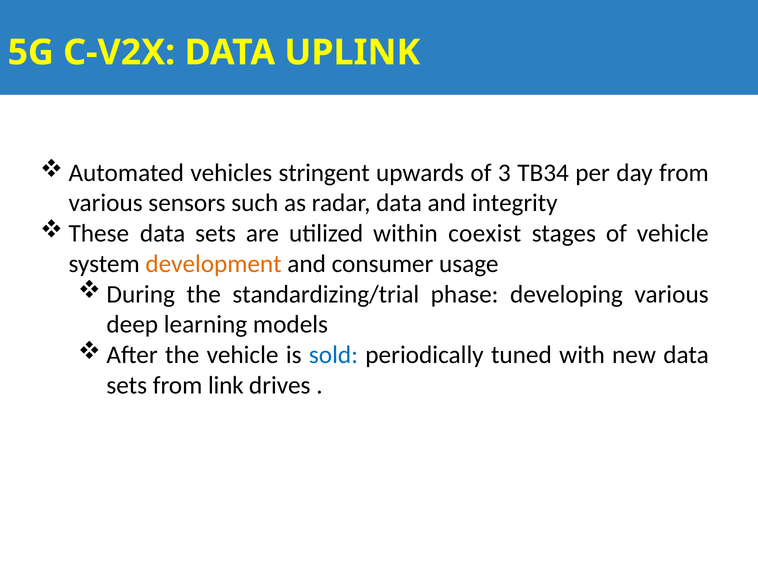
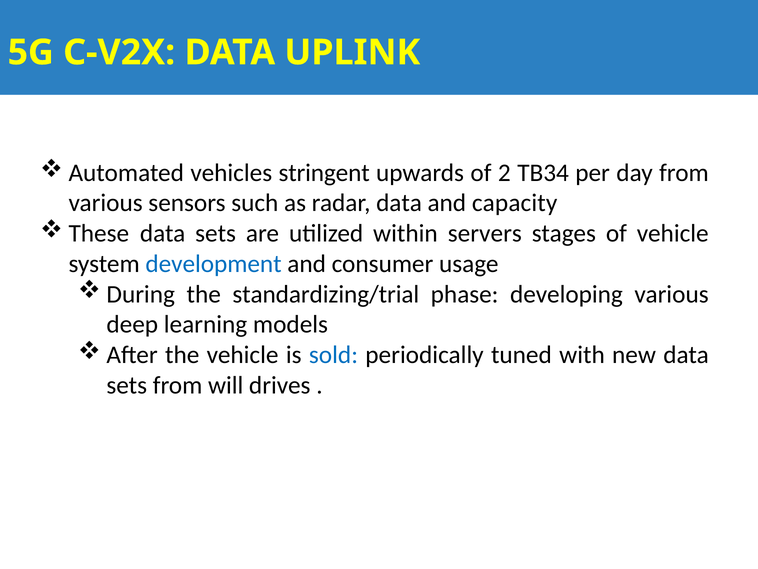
3: 3 -> 2
integrity: integrity -> capacity
coexist: coexist -> servers
development colour: orange -> blue
link: link -> will
